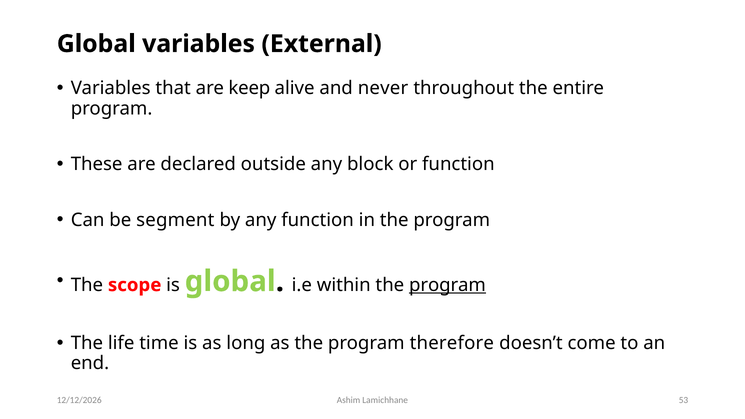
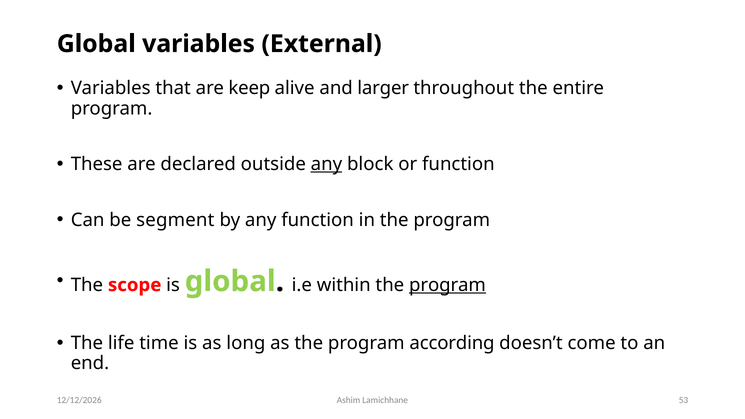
never: never -> larger
any at (326, 164) underline: none -> present
therefore: therefore -> according
